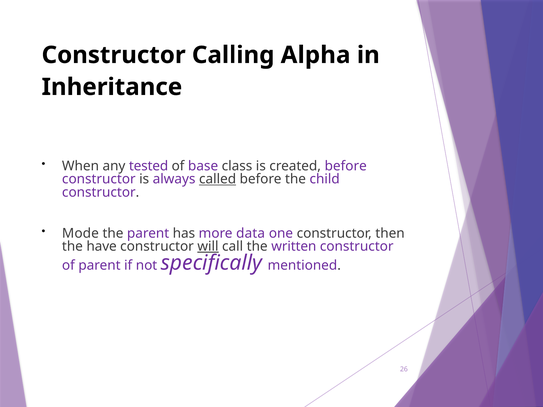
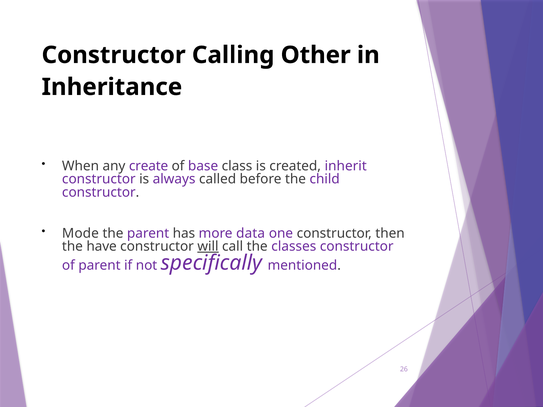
Alpha: Alpha -> Other
tested: tested -> create
created before: before -> inherit
called underline: present -> none
written: written -> classes
